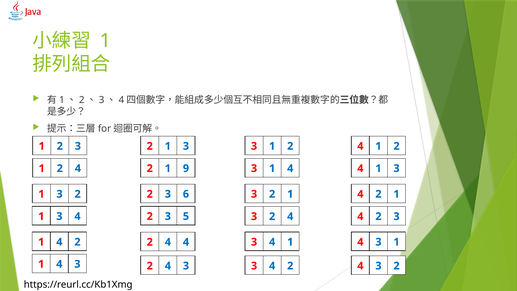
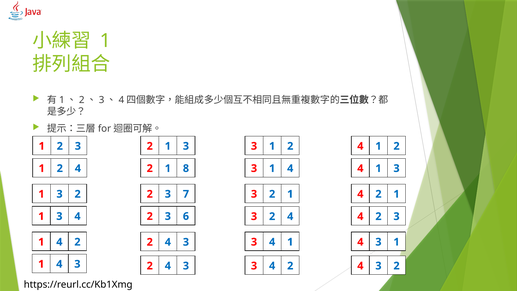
9: 9 -> 8
6: 6 -> 7
5: 5 -> 6
4 at (186, 242): 4 -> 3
